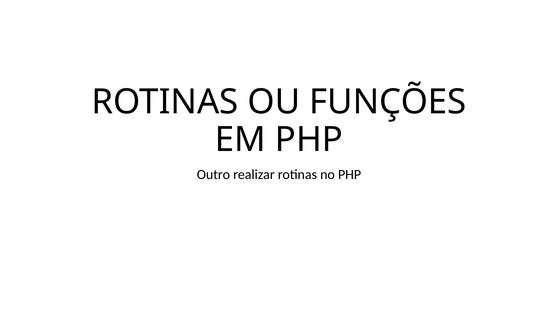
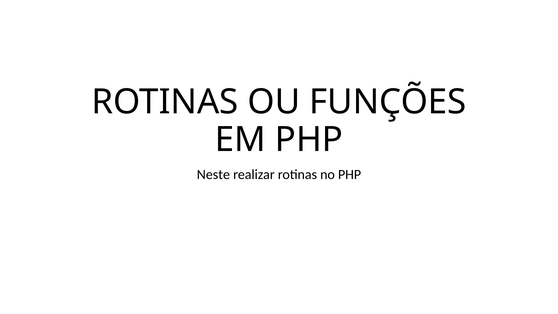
Outro: Outro -> Neste
